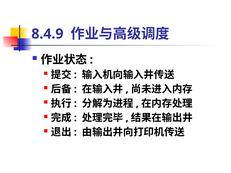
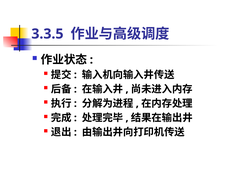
8.4.9: 8.4.9 -> 3.3.5
